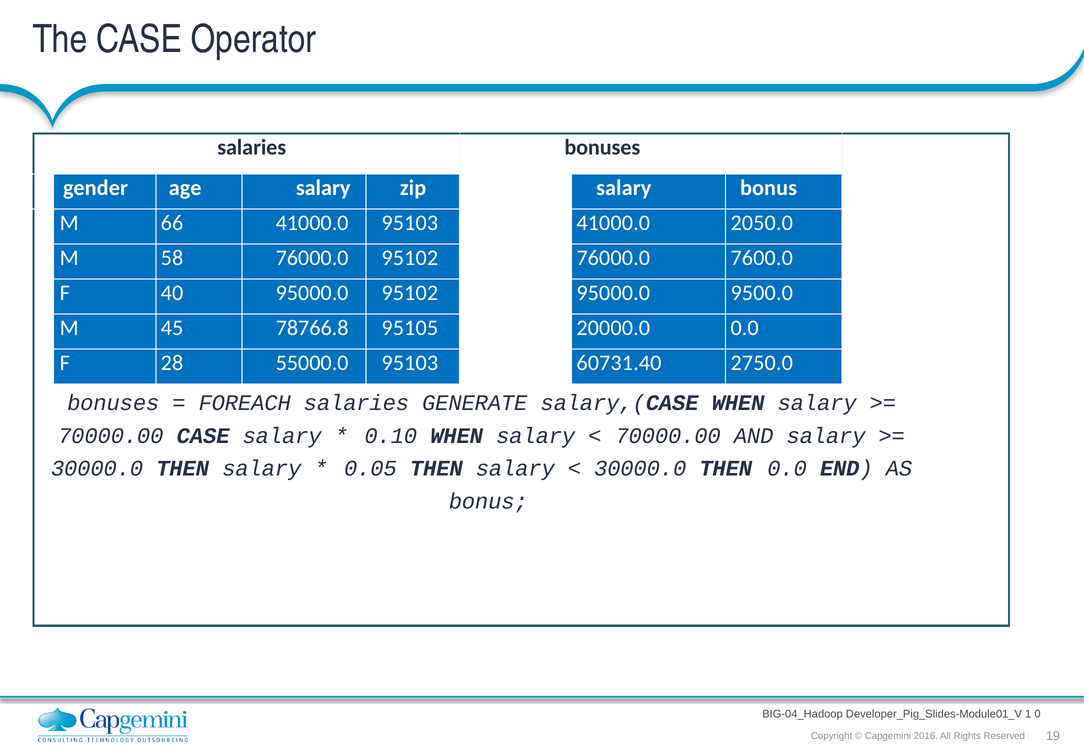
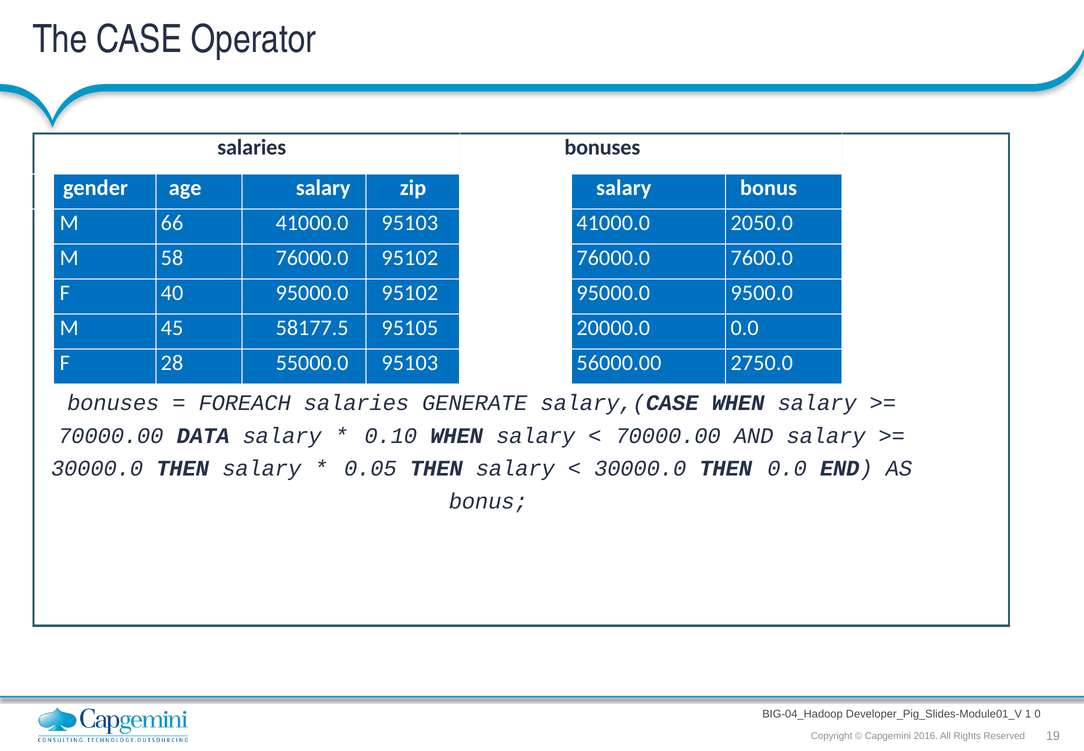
78766.8: 78766.8 -> 58177.5
60731.40: 60731.40 -> 56000.00
70000.00 CASE: CASE -> DATA
